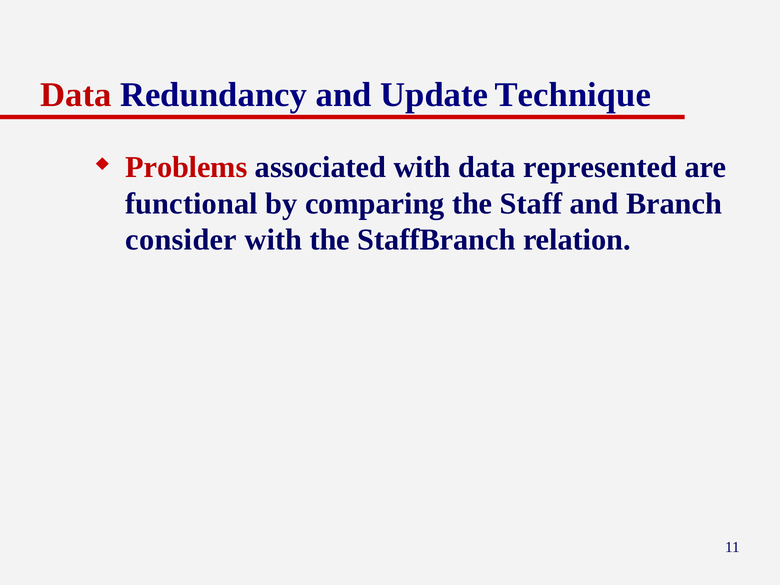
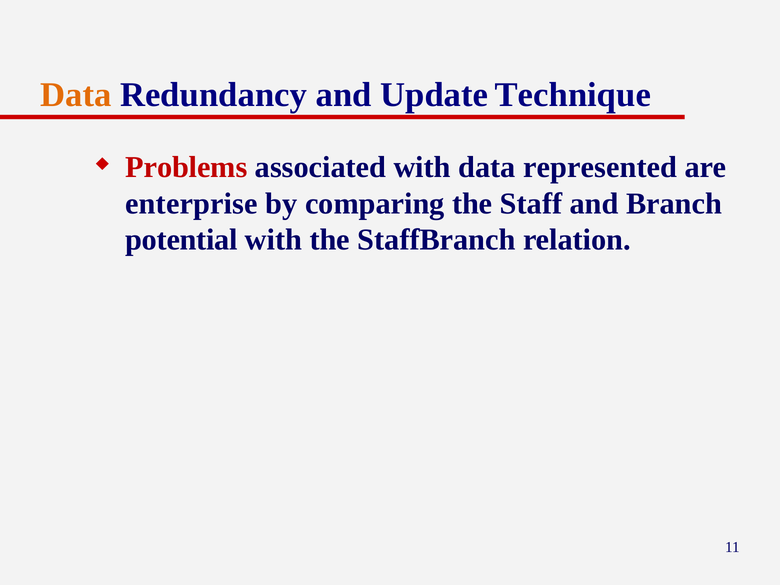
Data at (76, 95) colour: red -> orange
functional: functional -> enterprise
consider: consider -> potential
